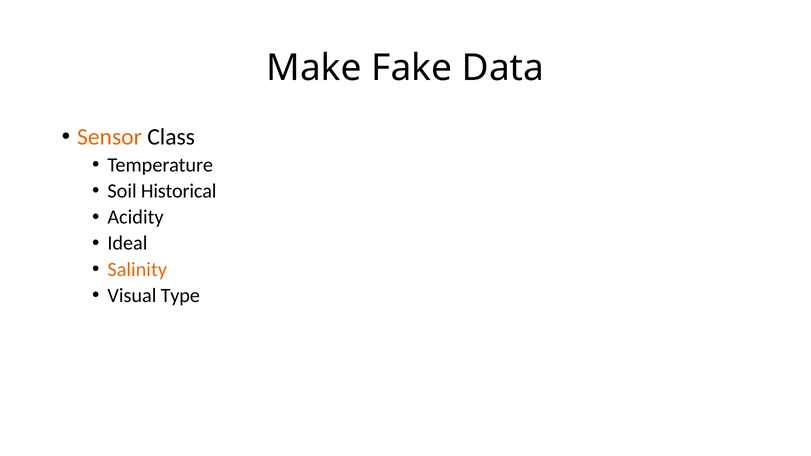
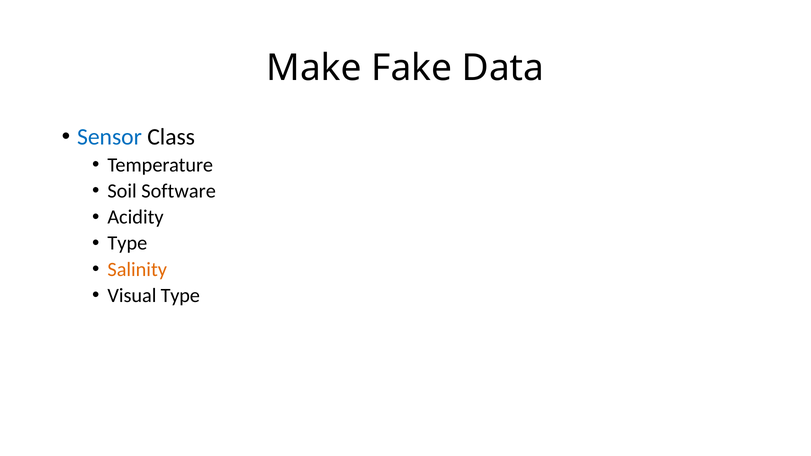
Sensor colour: orange -> blue
Historical: Historical -> Software
Ideal at (127, 243): Ideal -> Type
